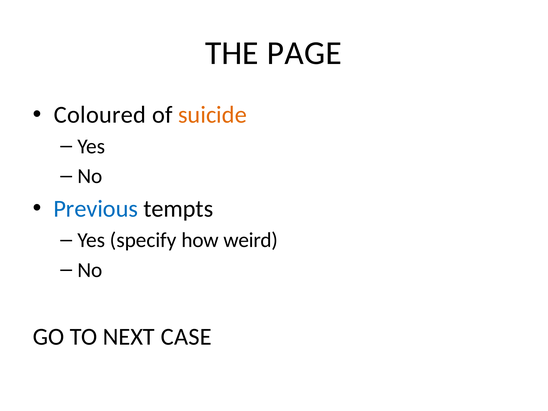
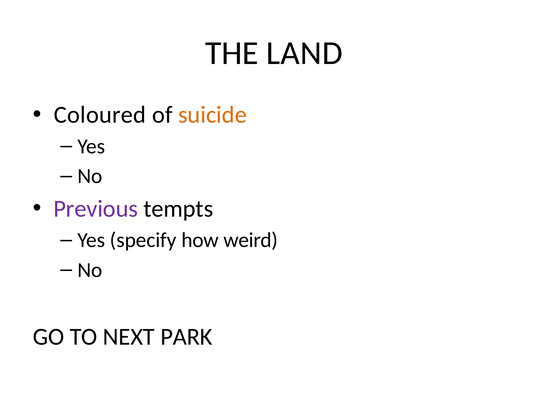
PAGE: PAGE -> LAND
Previous colour: blue -> purple
CASE: CASE -> PARK
